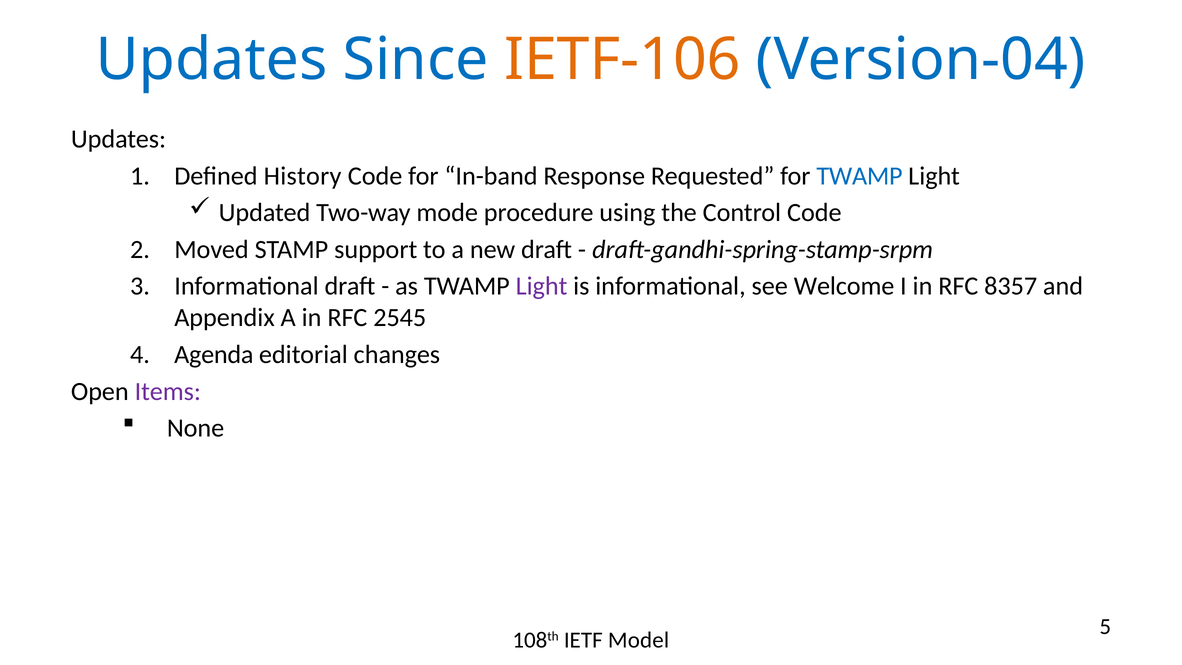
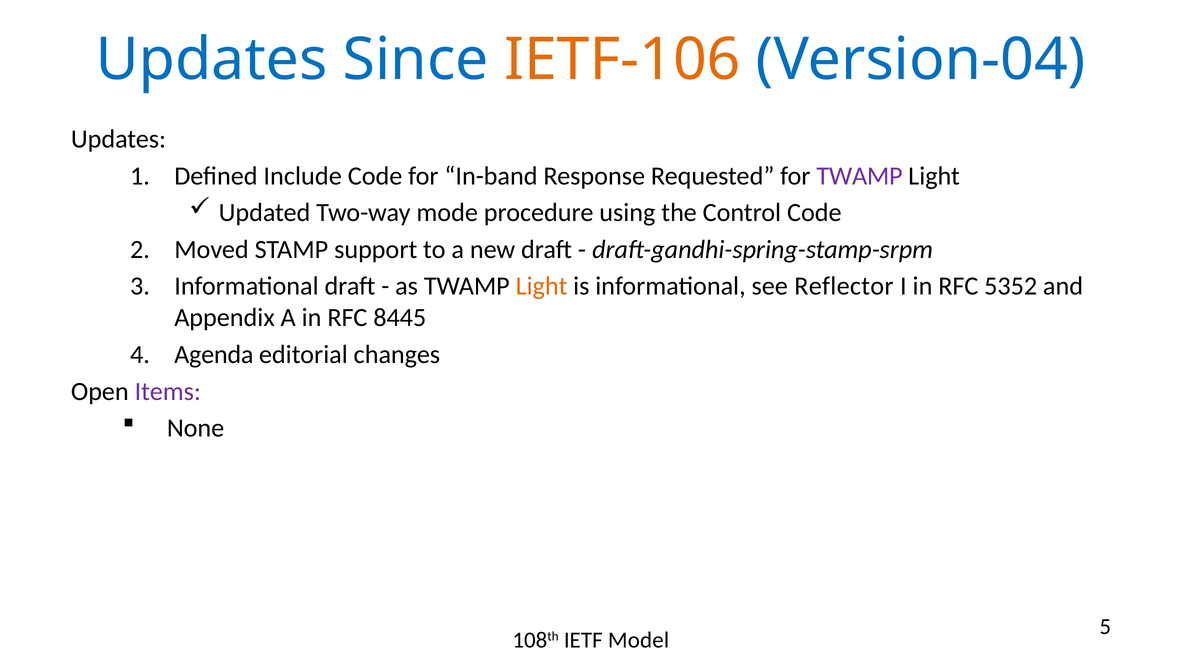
History: History -> Include
TWAMP at (860, 176) colour: blue -> purple
Light at (542, 286) colour: purple -> orange
Welcome: Welcome -> Reflector
8357: 8357 -> 5352
2545: 2545 -> 8445
